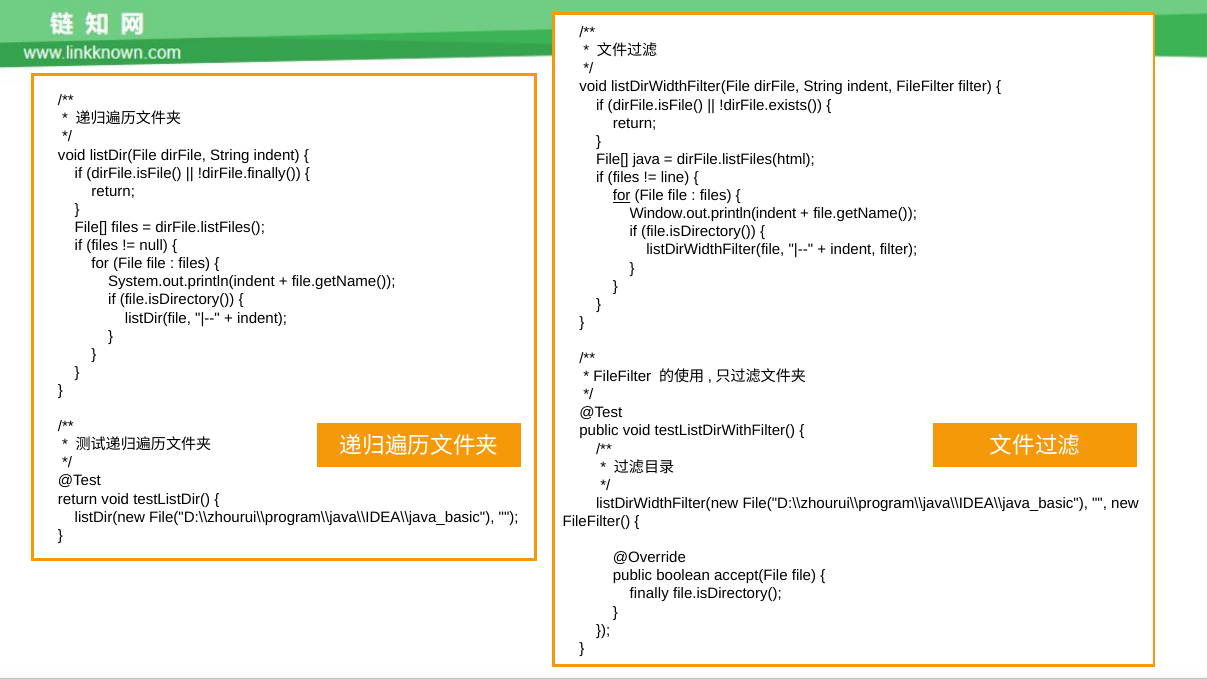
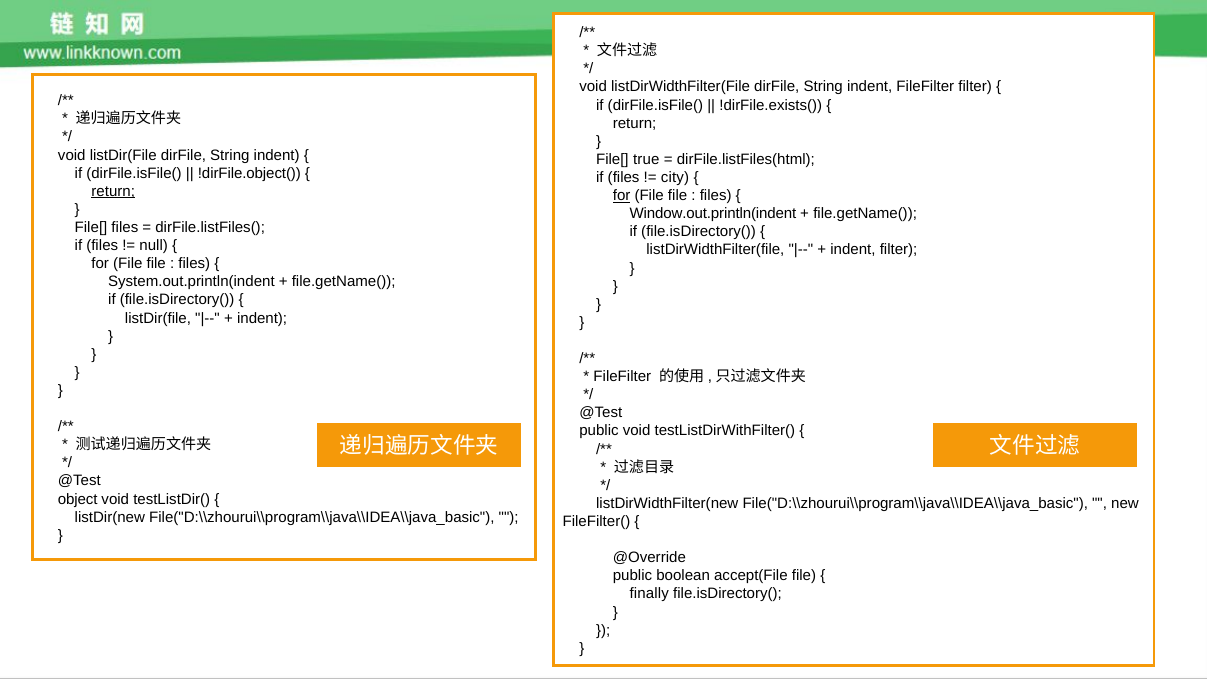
java: java -> true
!dirFile.finally(: !dirFile.finally( -> !dirFile.object(
line: line -> city
return at (113, 191) underline: none -> present
return at (78, 499): return -> object
